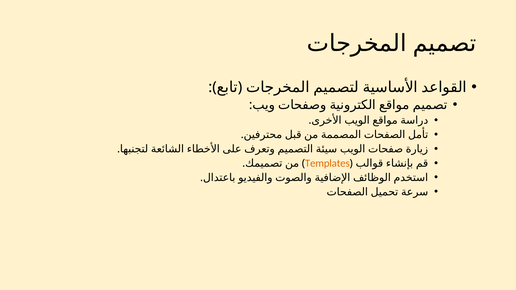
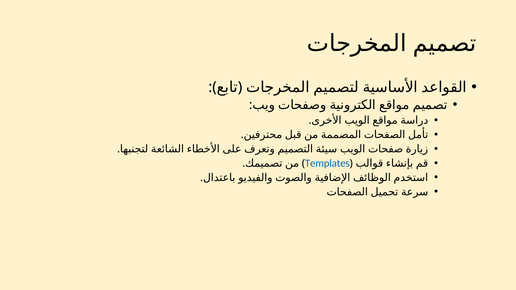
Templates colour: orange -> blue
